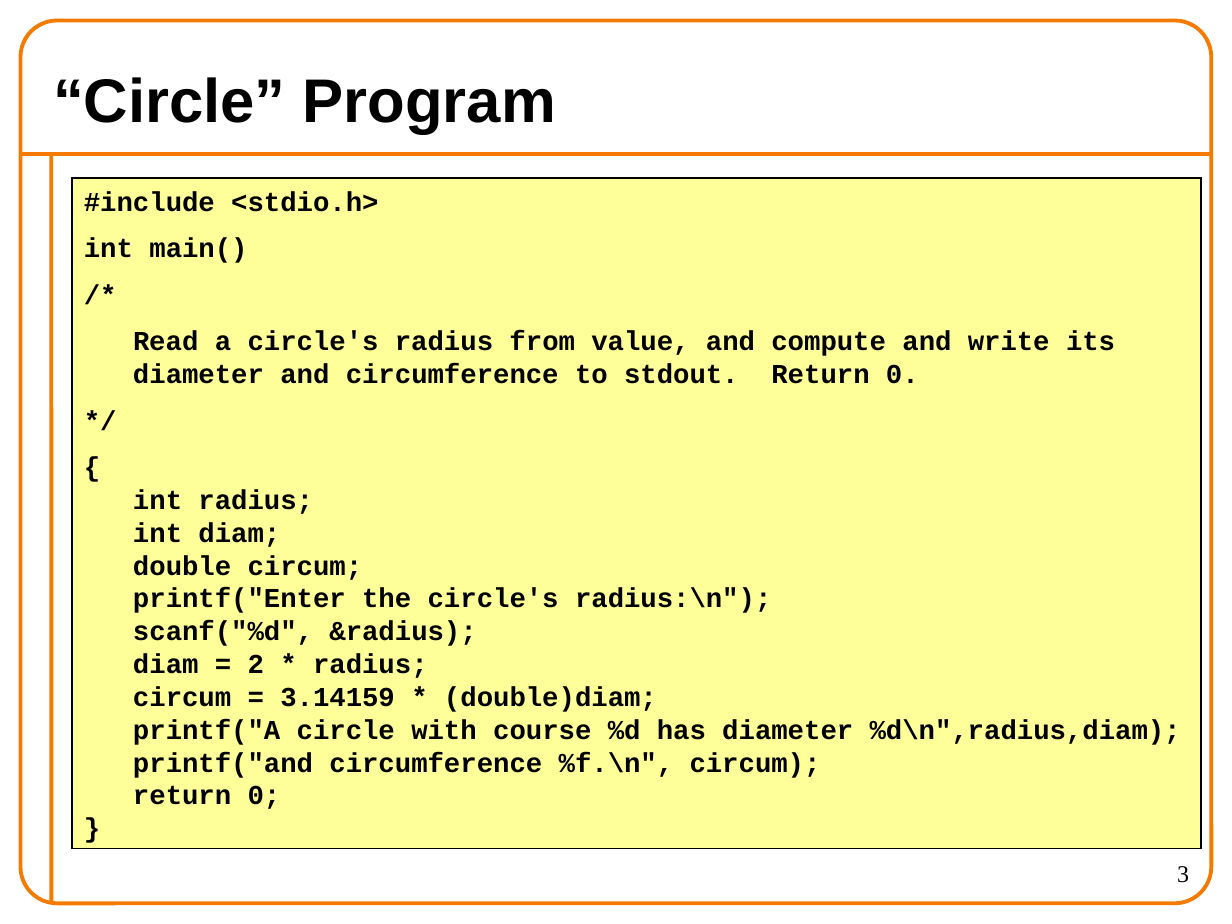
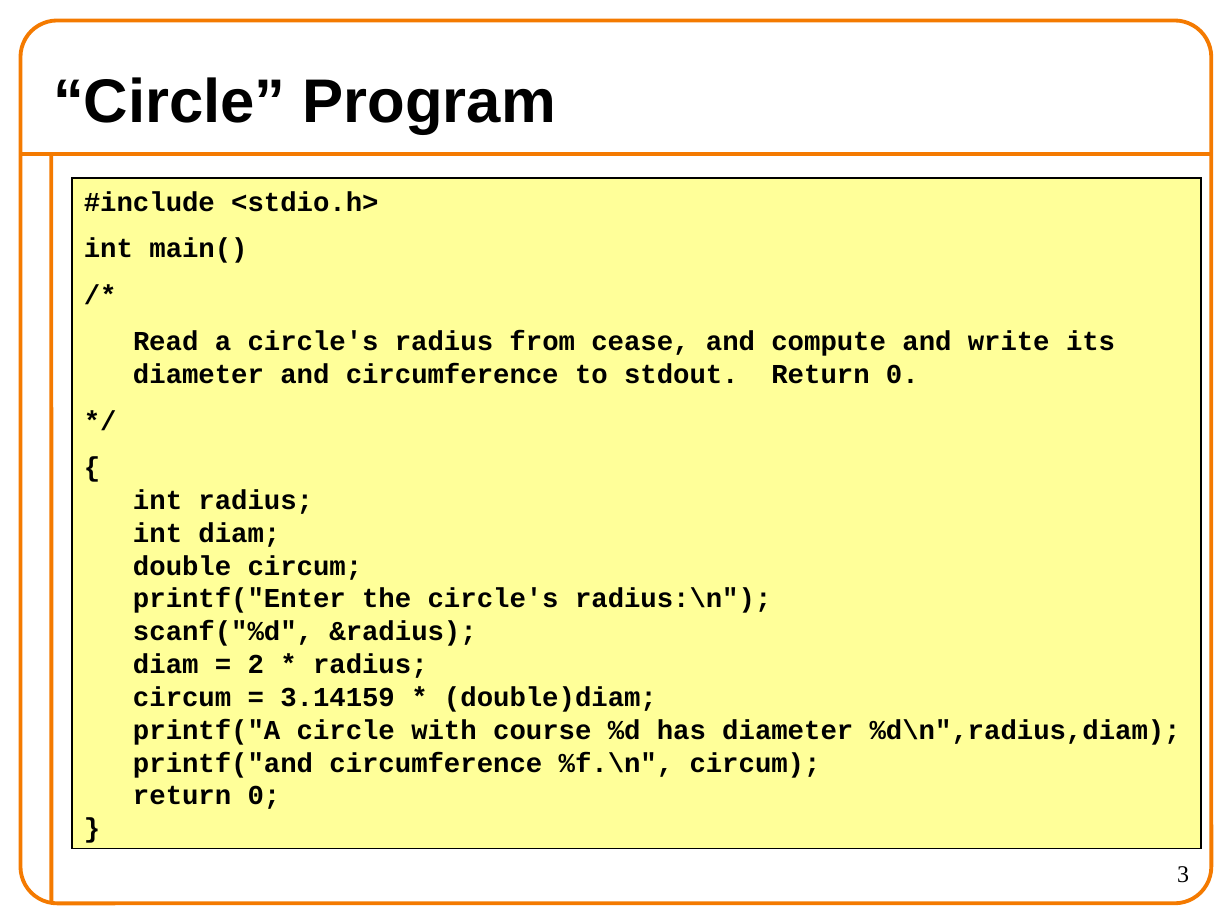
value: value -> cease
